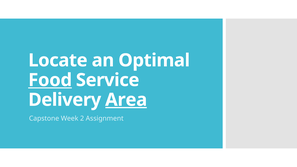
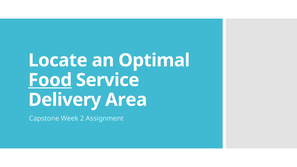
Area underline: present -> none
